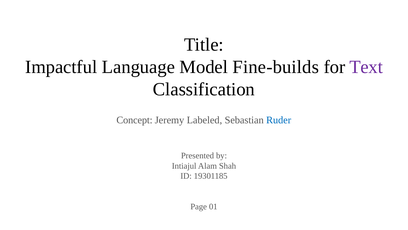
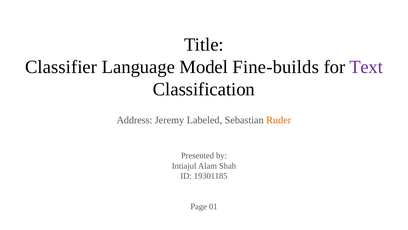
Impactful: Impactful -> Classifier
Concept: Concept -> Address
Ruder colour: blue -> orange
